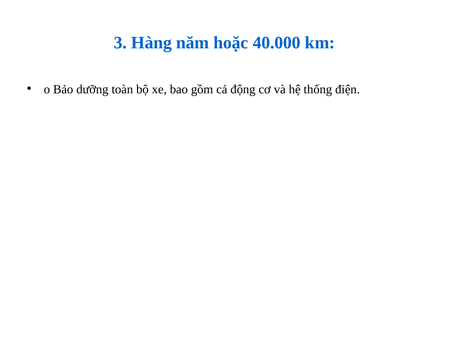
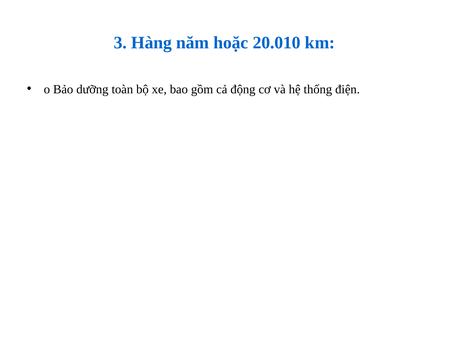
40.000: 40.000 -> 20.010
